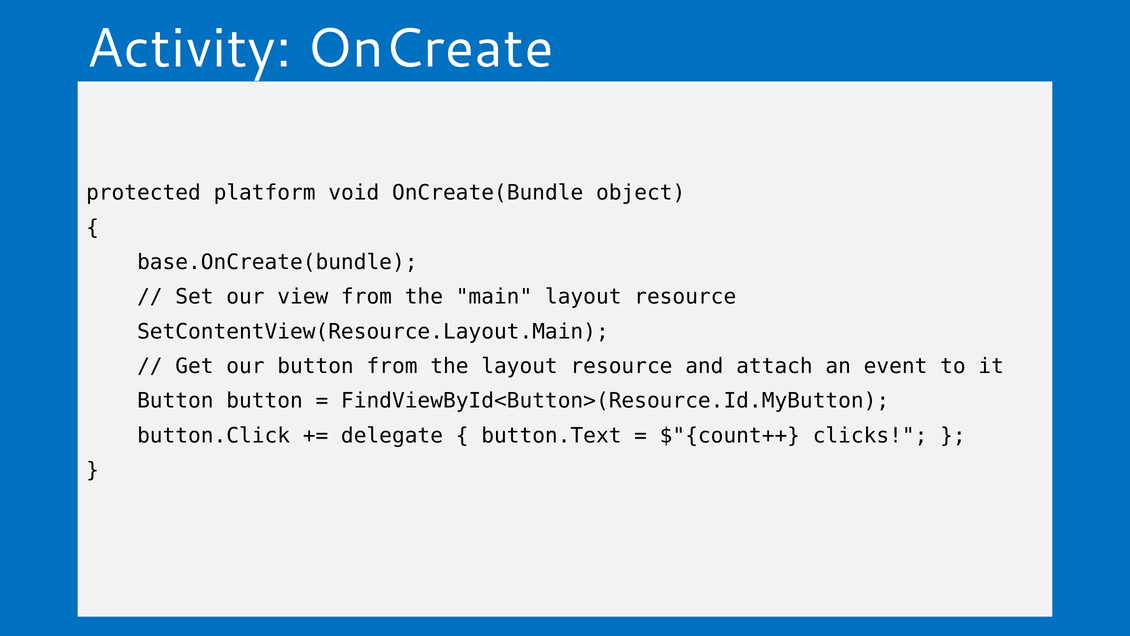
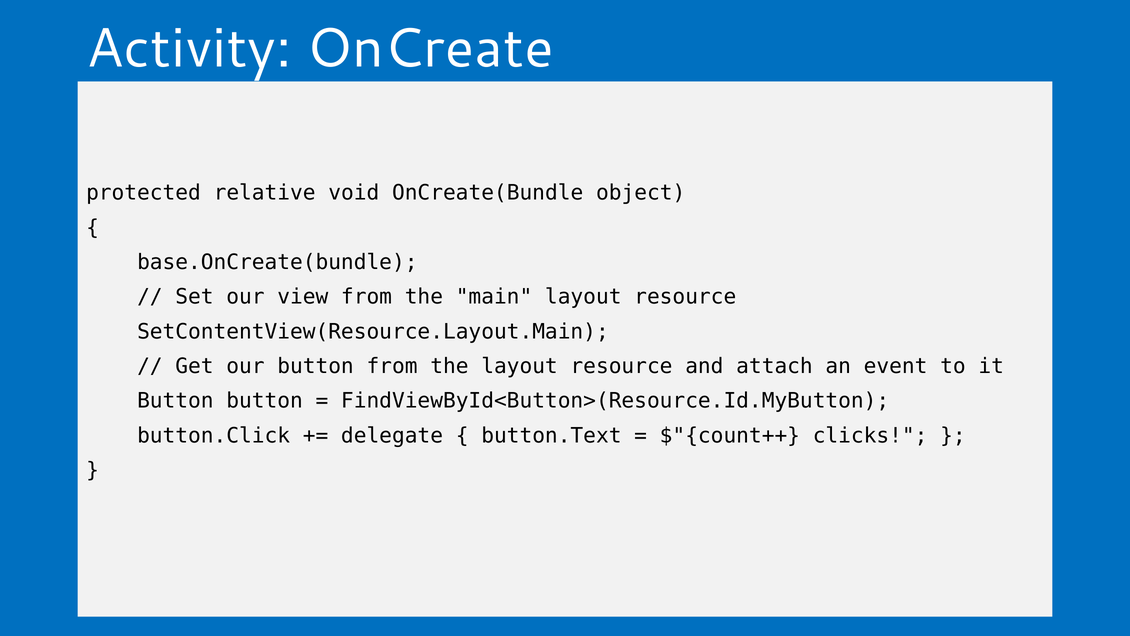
platform: platform -> relative
